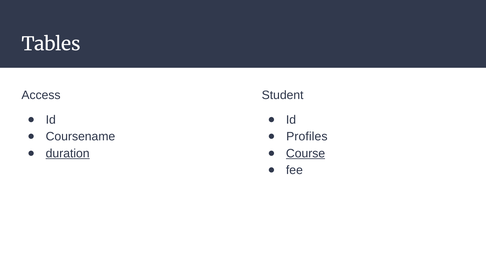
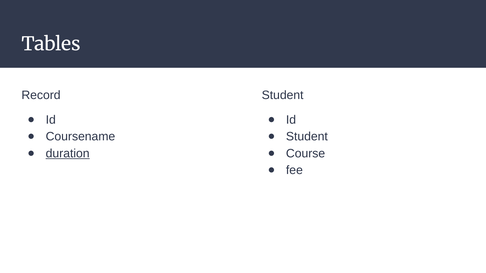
Access: Access -> Record
Profiles at (307, 137): Profiles -> Student
Course underline: present -> none
